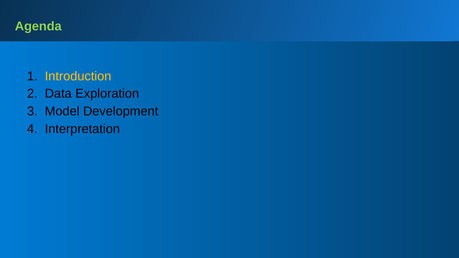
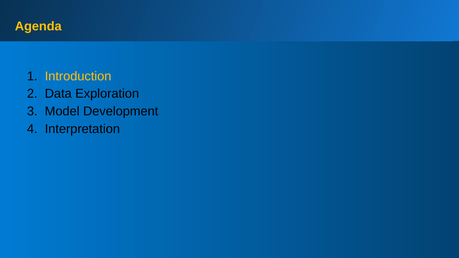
Agenda colour: light green -> yellow
